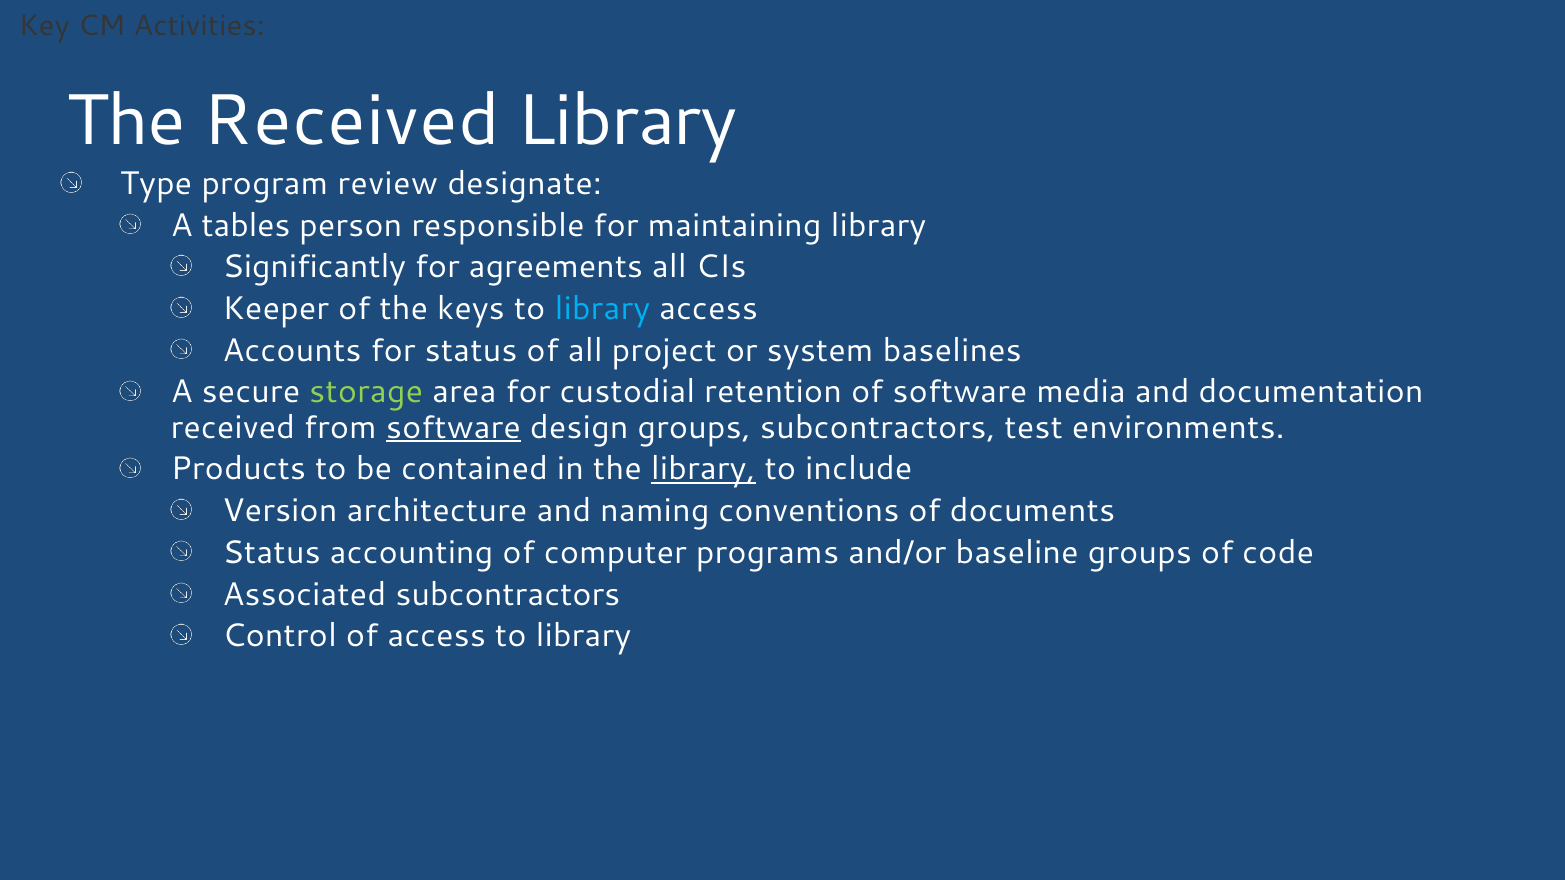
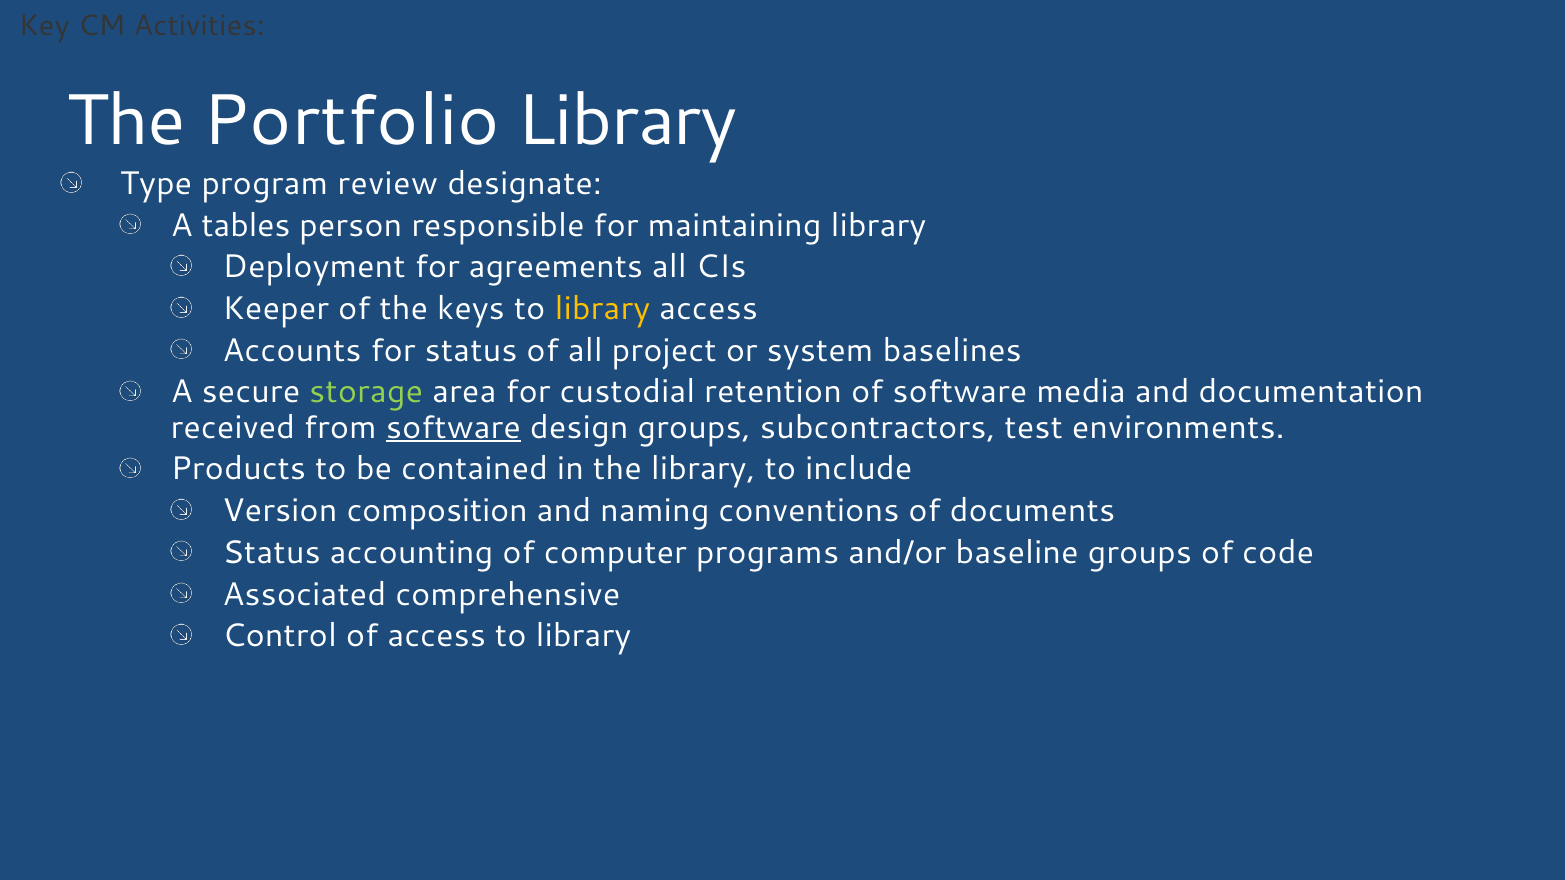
The Received: Received -> Portfolio
Significantly: Significantly -> Deployment
library at (602, 309) colour: light blue -> yellow
library at (703, 469) underline: present -> none
architecture: architecture -> composition
Associated subcontractors: subcontractors -> comprehensive
